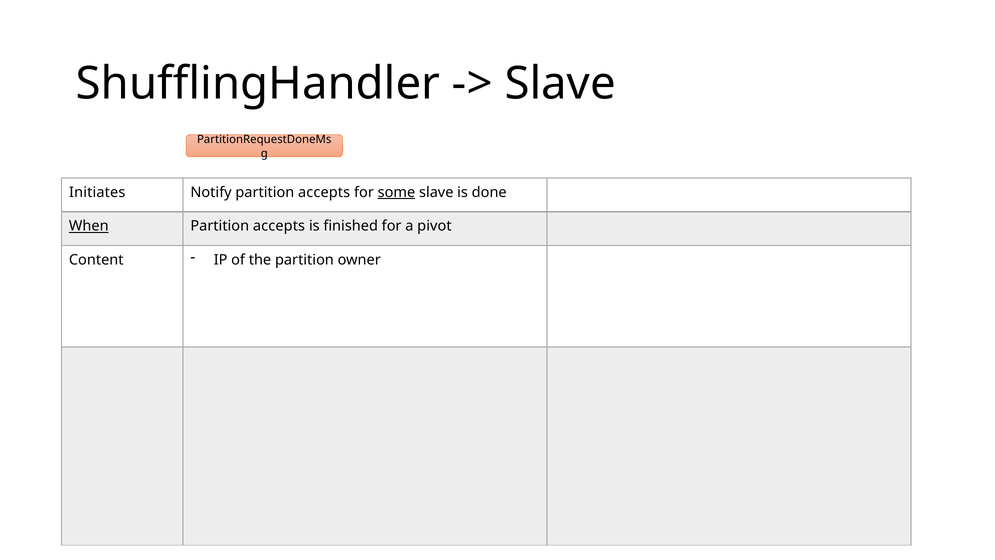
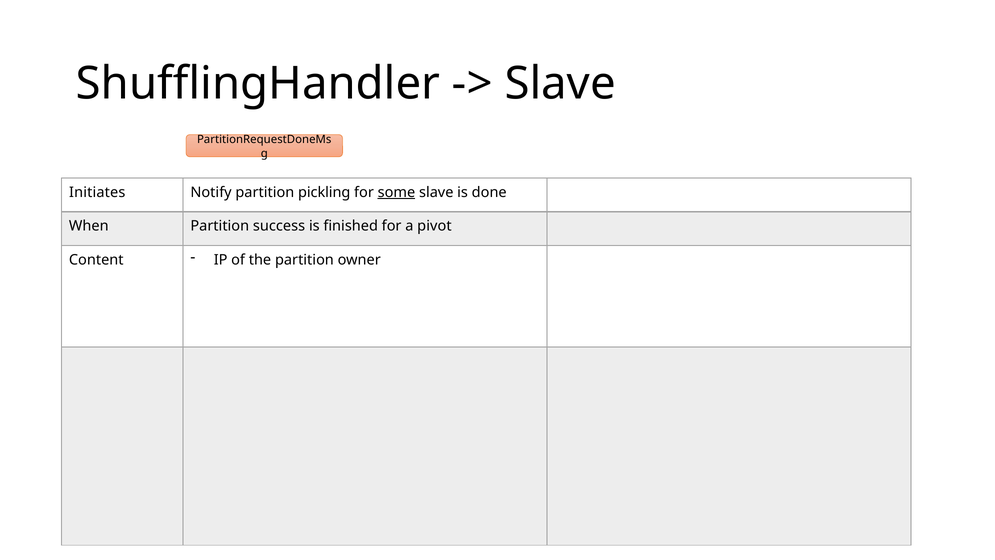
Notify partition accepts: accepts -> pickling
When underline: present -> none
accepts at (279, 226): accepts -> success
